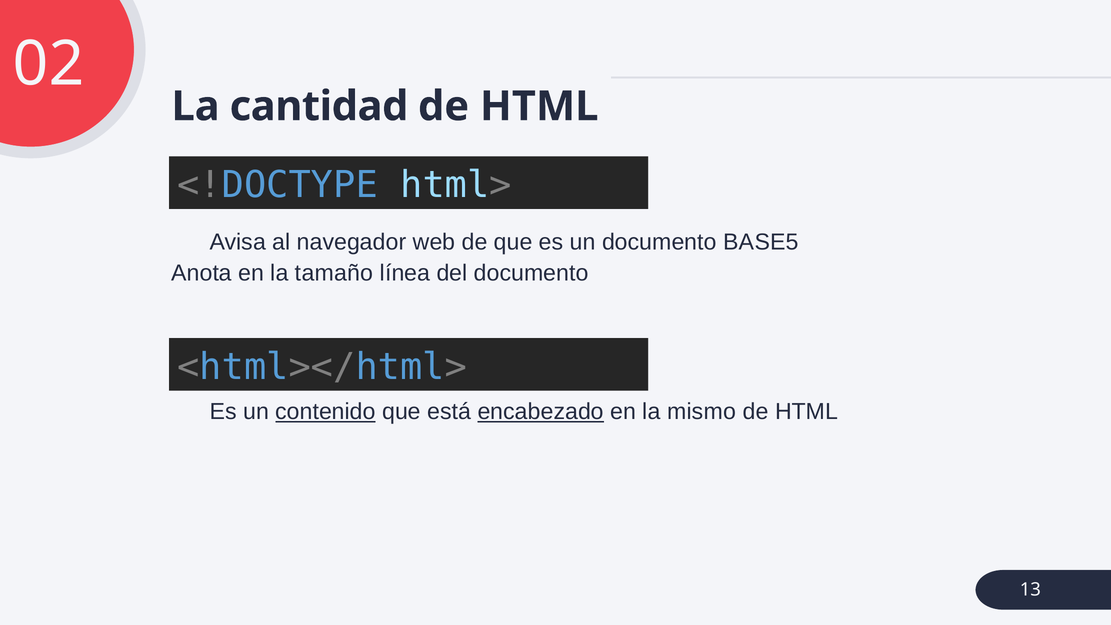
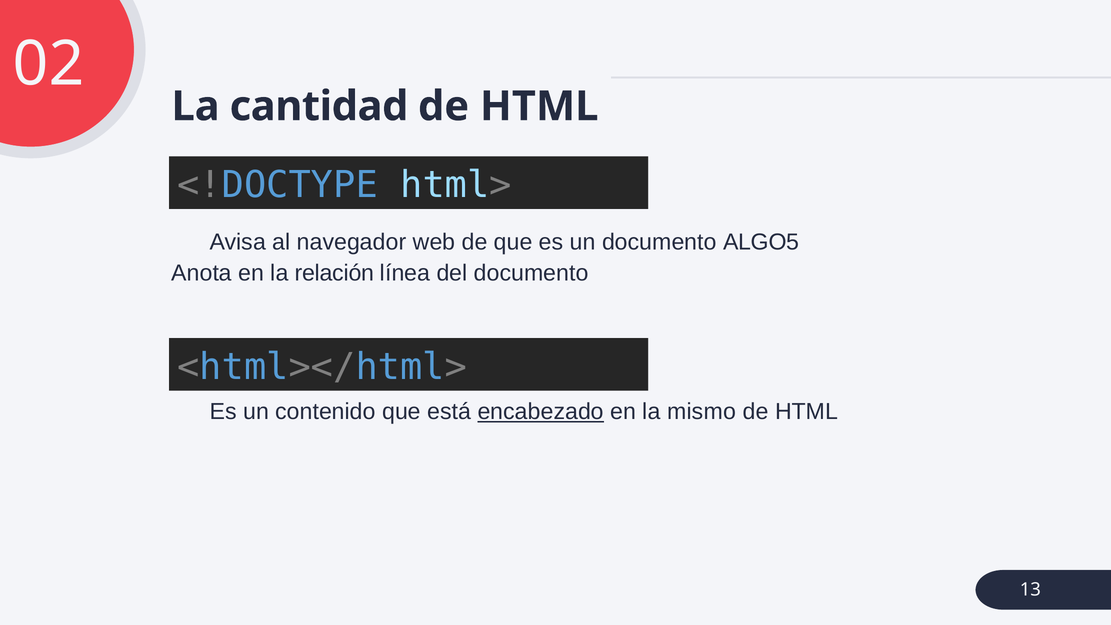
BASE5: BASE5 -> ALGO5
tamaño: tamaño -> relación
contenido underline: present -> none
